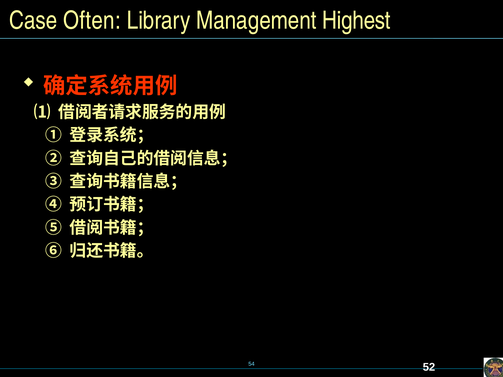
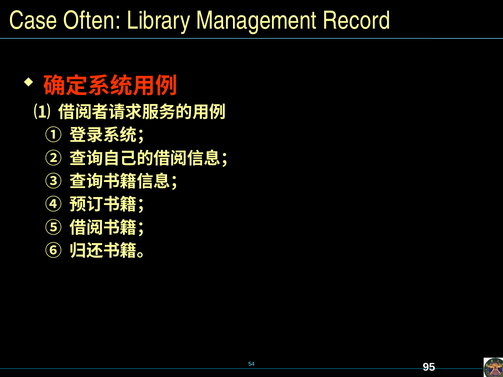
Highest: Highest -> Record
52: 52 -> 95
